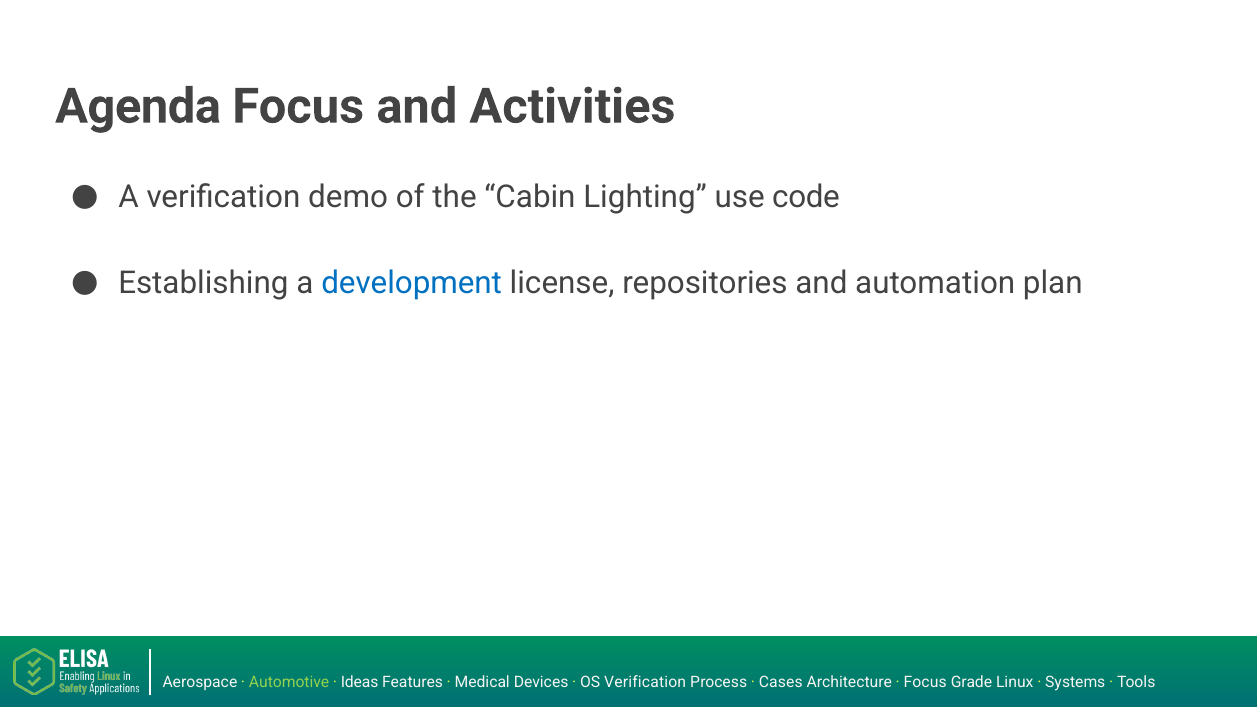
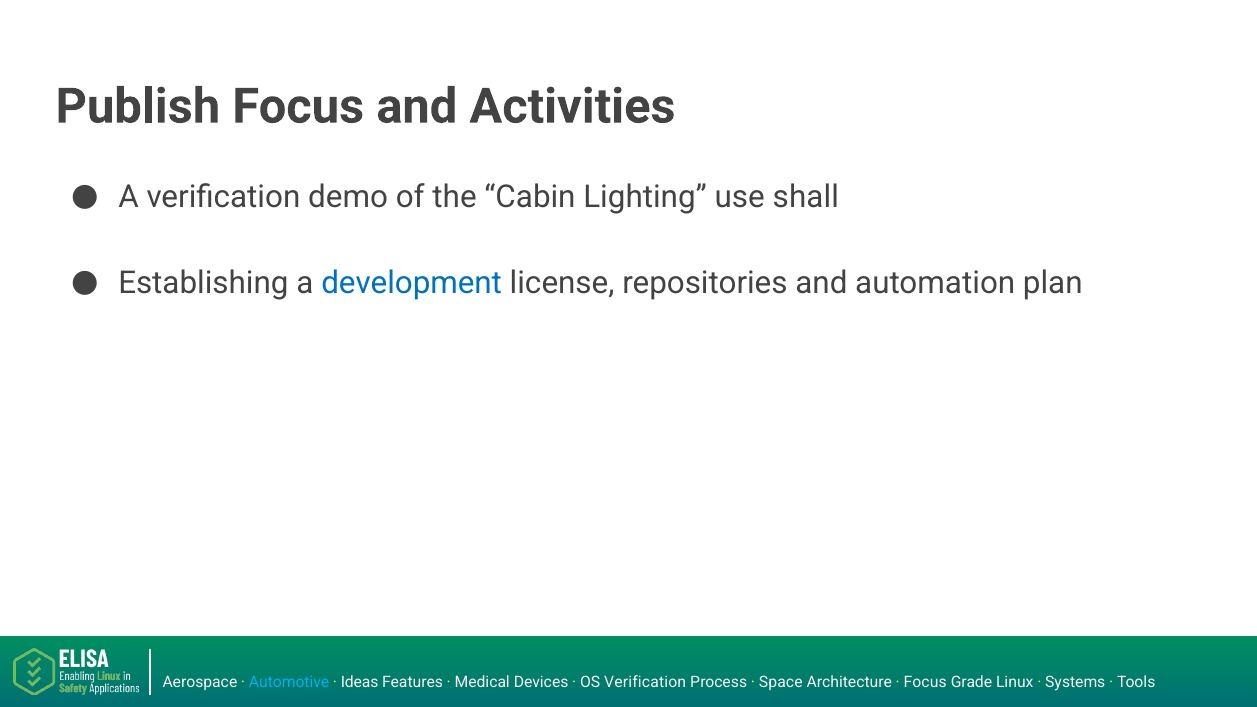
Agenda: Agenda -> Publish
code: code -> shall
Automotive colour: light green -> light blue
Cases: Cases -> Space
